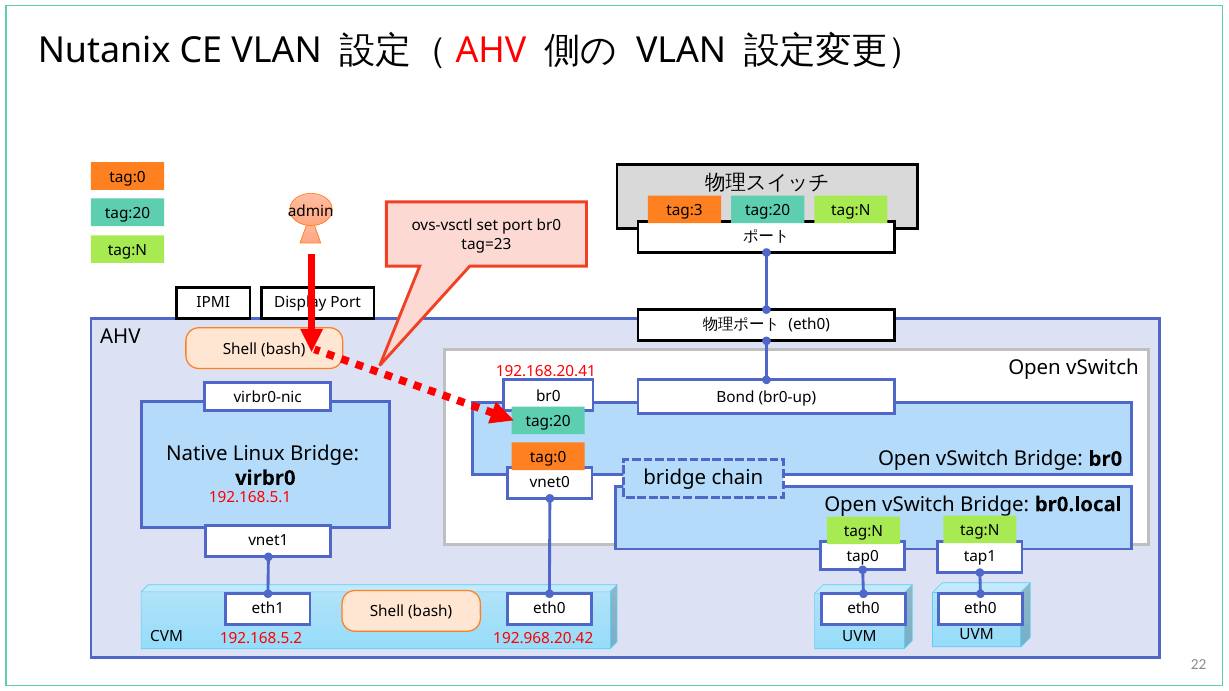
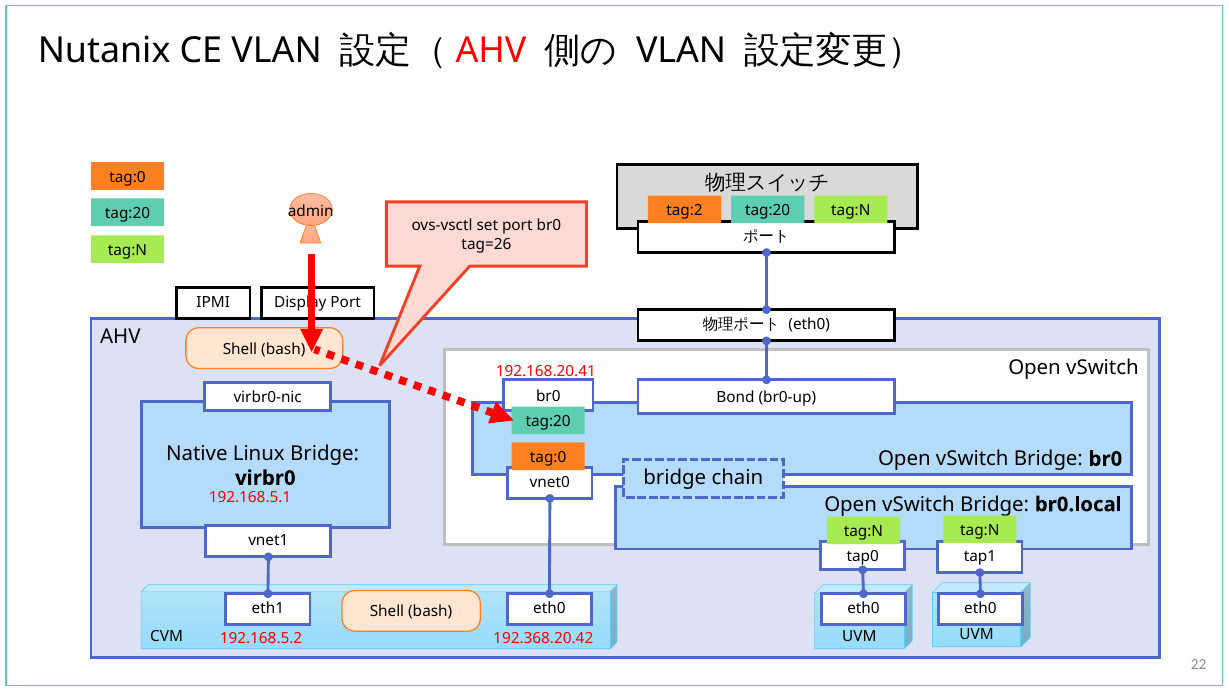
tag:3: tag:3 -> tag:2
tag=23: tag=23 -> tag=26
192.968.20.42: 192.968.20.42 -> 192.368.20.42
